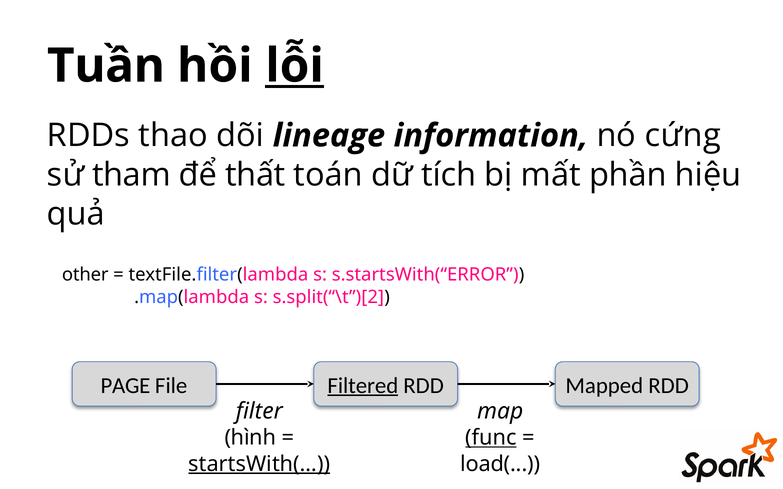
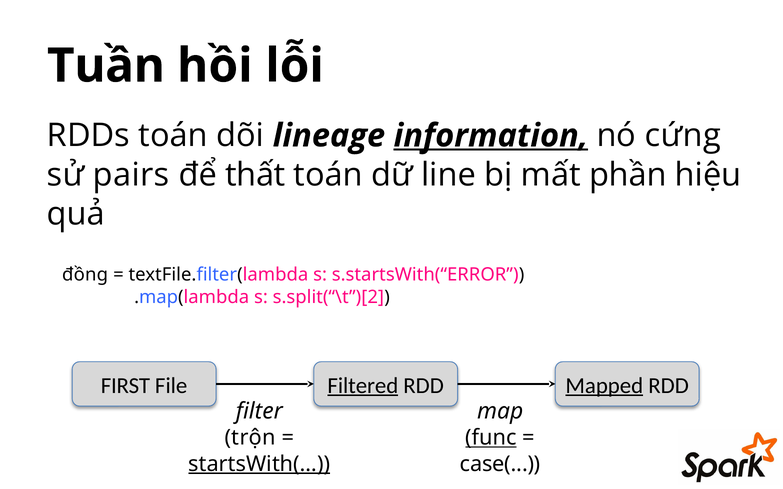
lỗi underline: present -> none
RDDs thao: thao -> toán
information underline: none -> present
tham: tham -> pairs
tích: tích -> line
other: other -> đồng
PAGE: PAGE -> FIRST
Mapped underline: none -> present
hình: hình -> trộn
load(: load( -> case(
